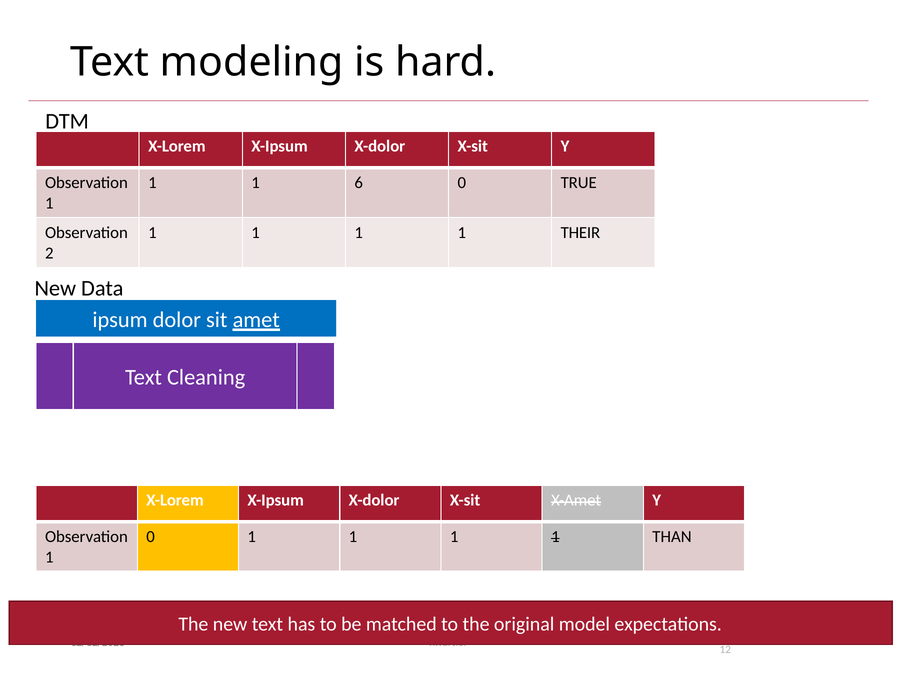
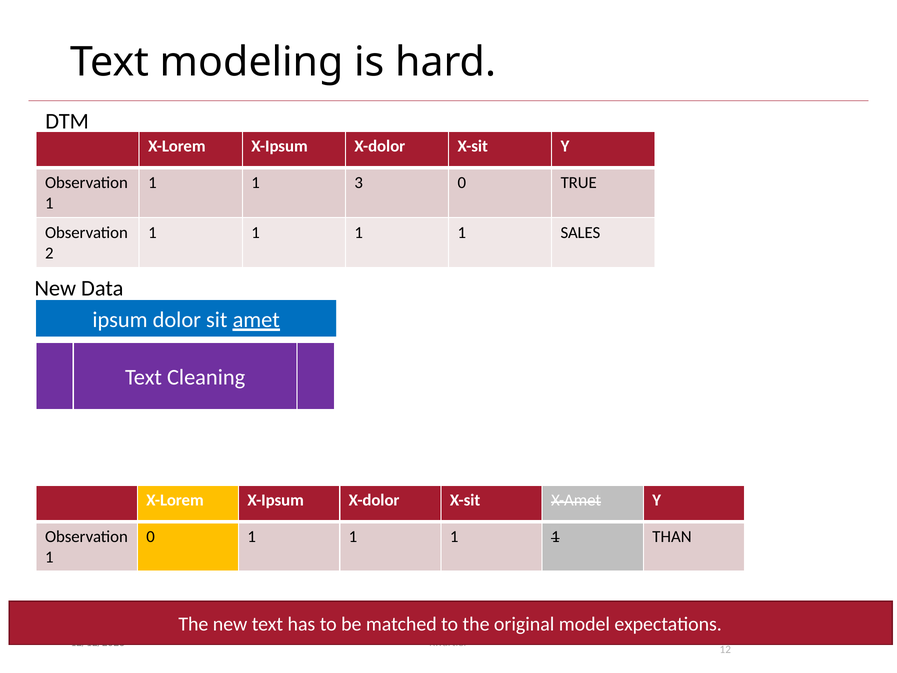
6: 6 -> 3
THEIR: THEIR -> SALES
